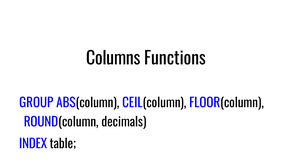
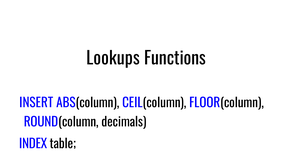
Columns: Columns -> Lookups
GROUP: GROUP -> INSERT
